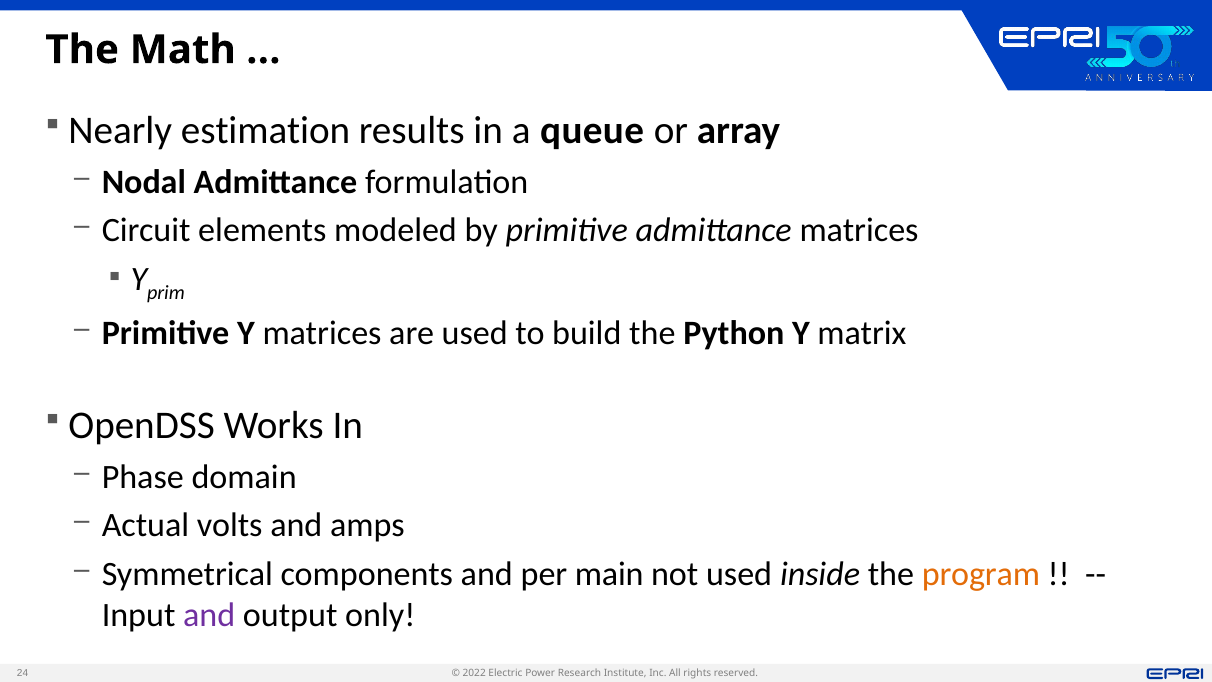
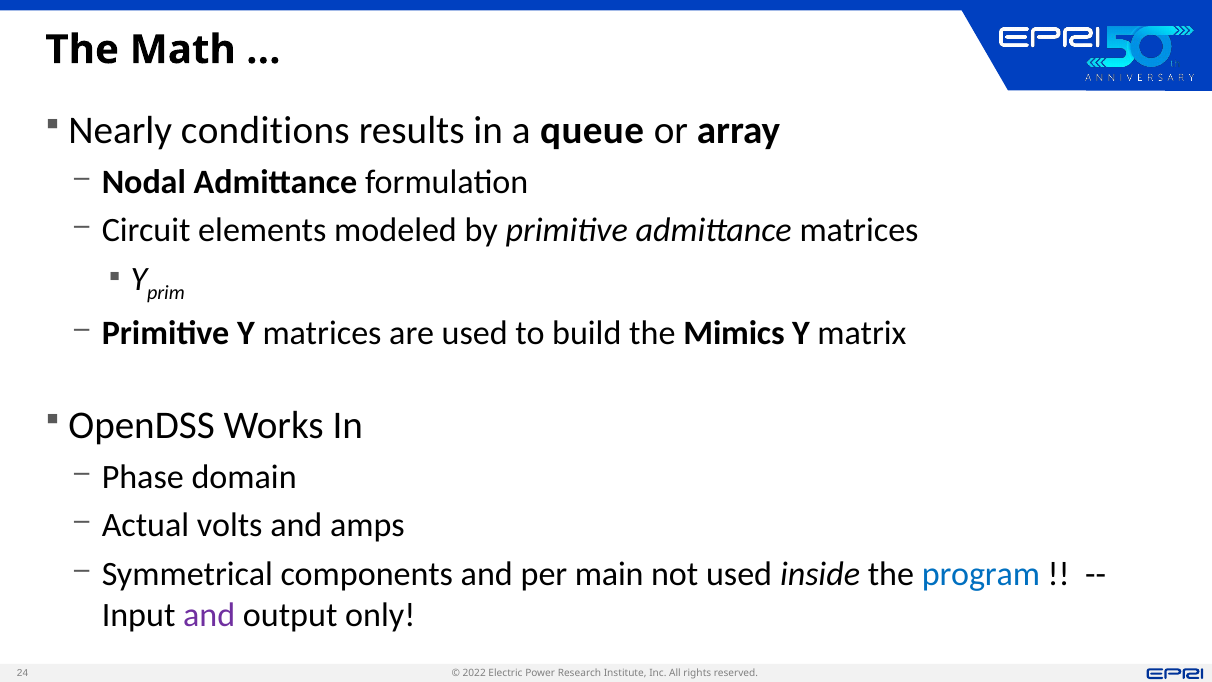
estimation: estimation -> conditions
Python: Python -> Mimics
program colour: orange -> blue
